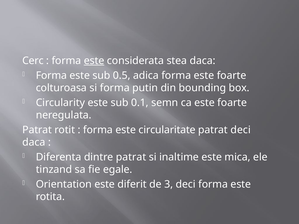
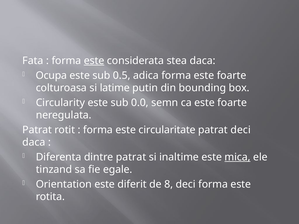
Cerc: Cerc -> Fata
Forma at (51, 76): Forma -> Ocupa
si forma: forma -> latime
0.1: 0.1 -> 0.0
mica underline: none -> present
3: 3 -> 8
